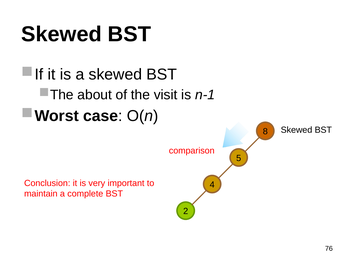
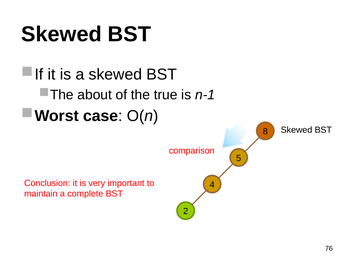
visit: visit -> true
